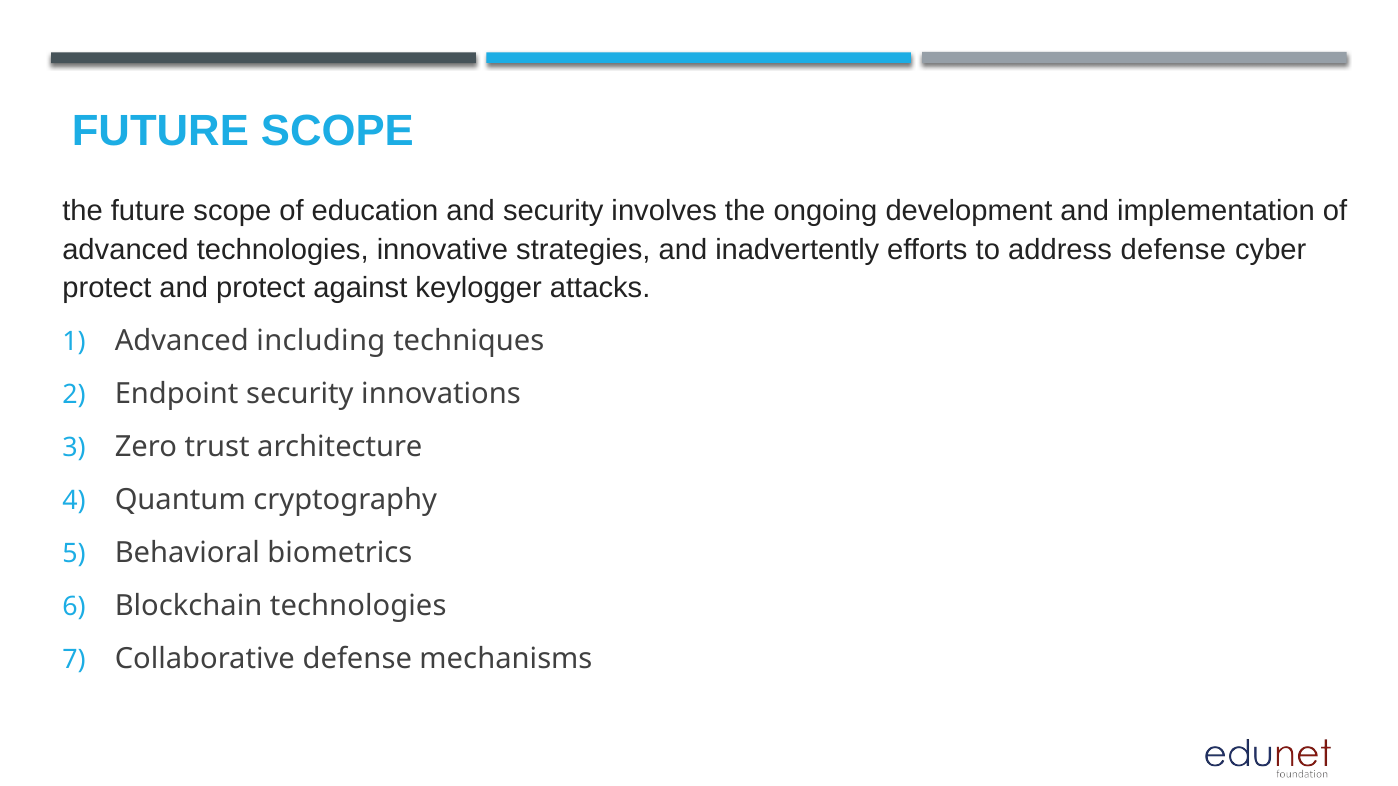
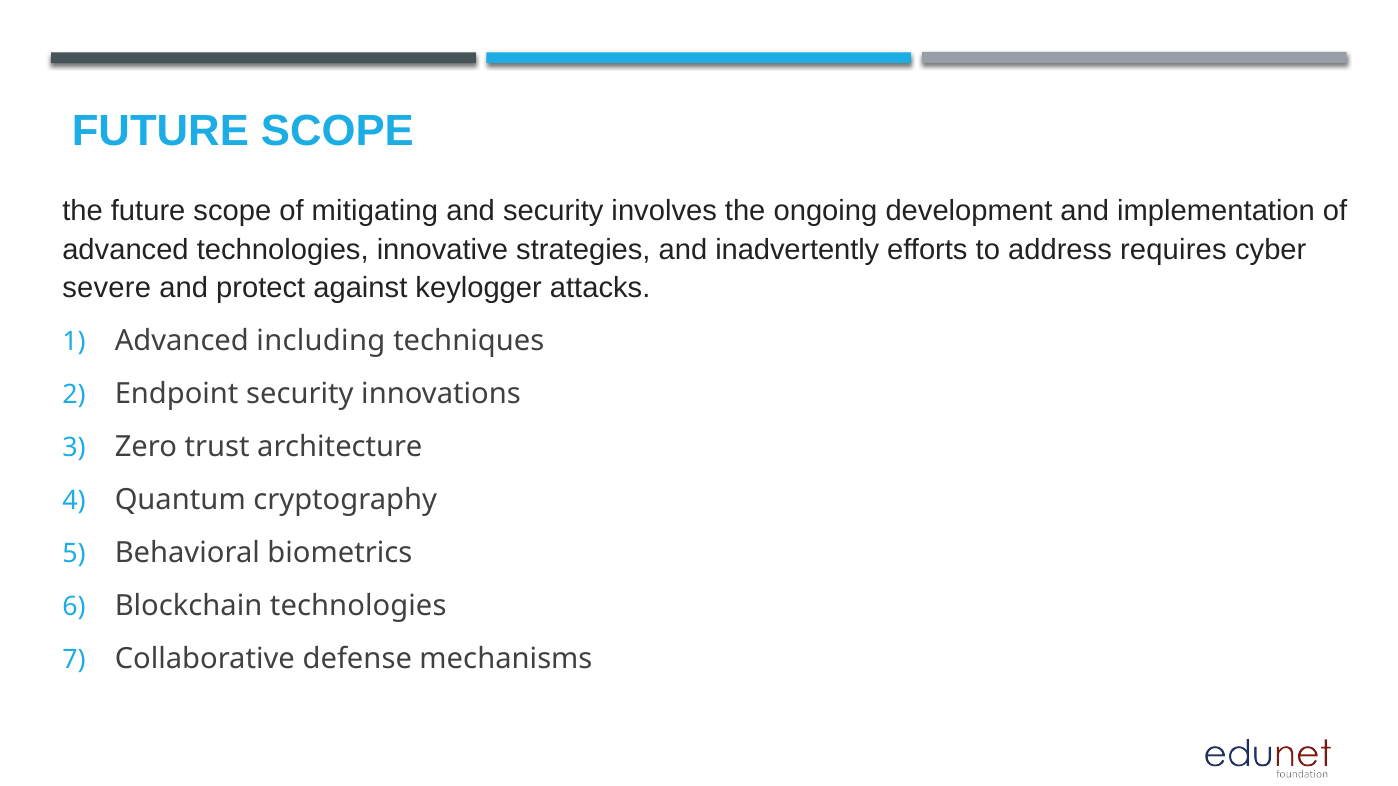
education: education -> mitigating
address defense: defense -> requires
protect at (107, 288): protect -> severe
